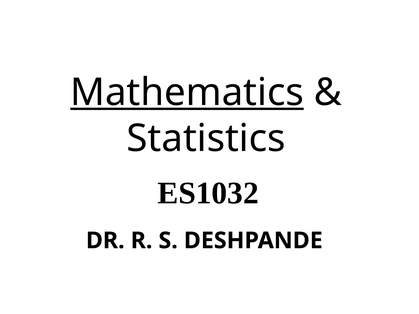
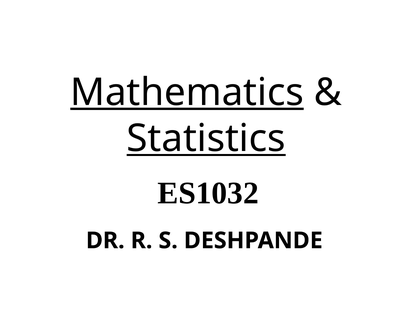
Statistics underline: none -> present
